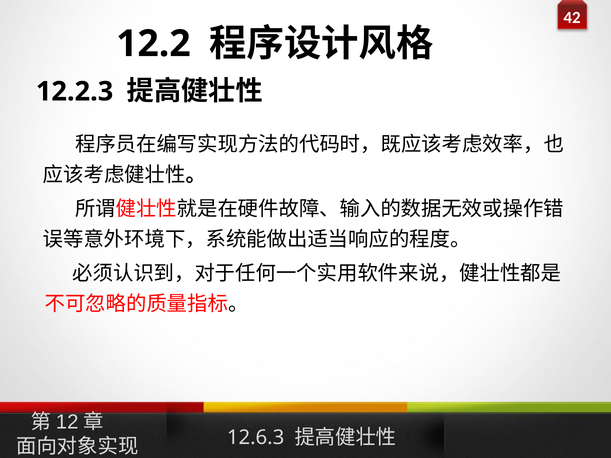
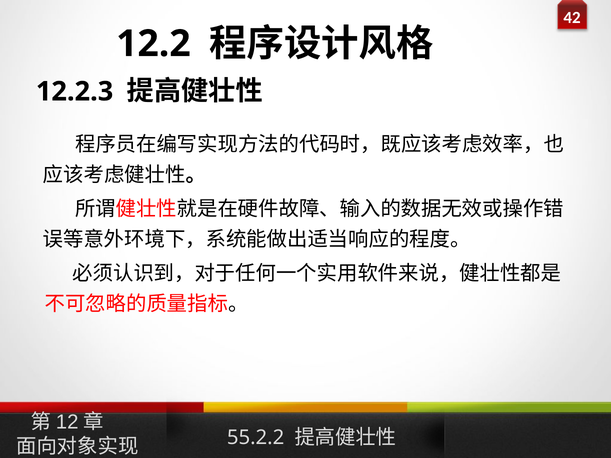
12.6.3: 12.6.3 -> 55.2.2
